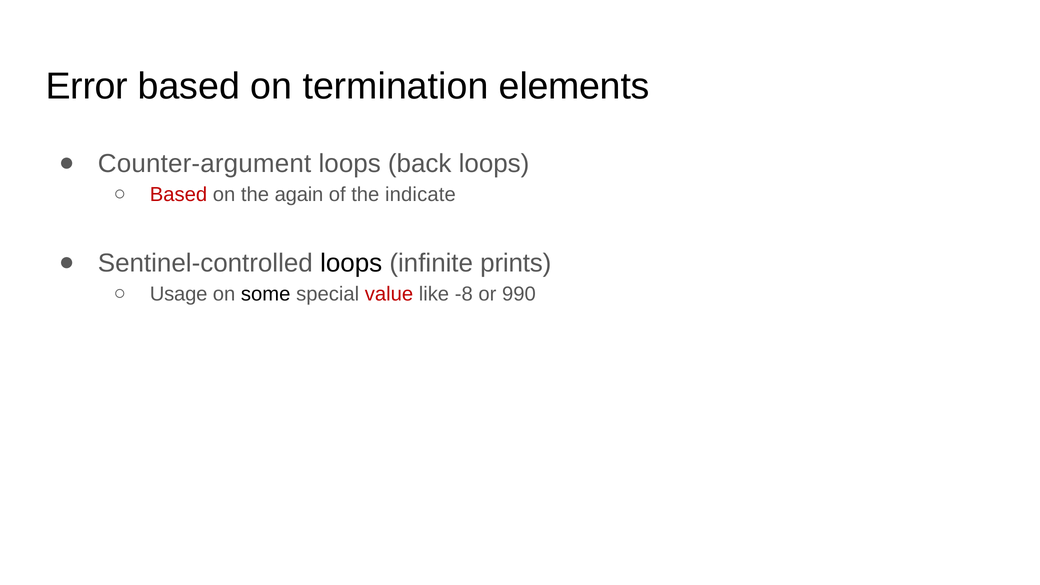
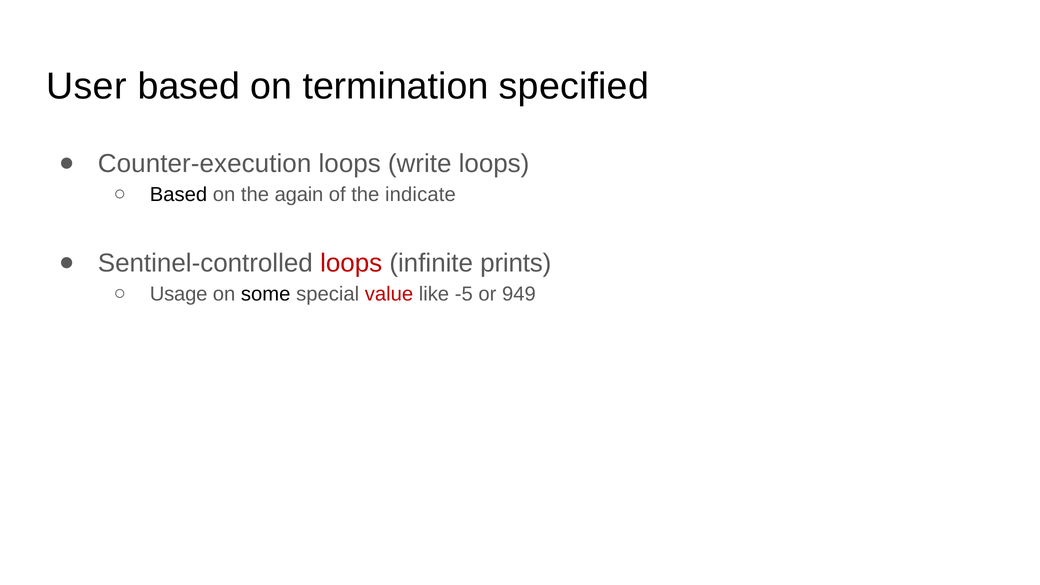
Error: Error -> User
elements: elements -> specified
Counter-argument: Counter-argument -> Counter-execution
back: back -> write
Based at (179, 194) colour: red -> black
loops at (351, 263) colour: black -> red
-8: -8 -> -5
990: 990 -> 949
